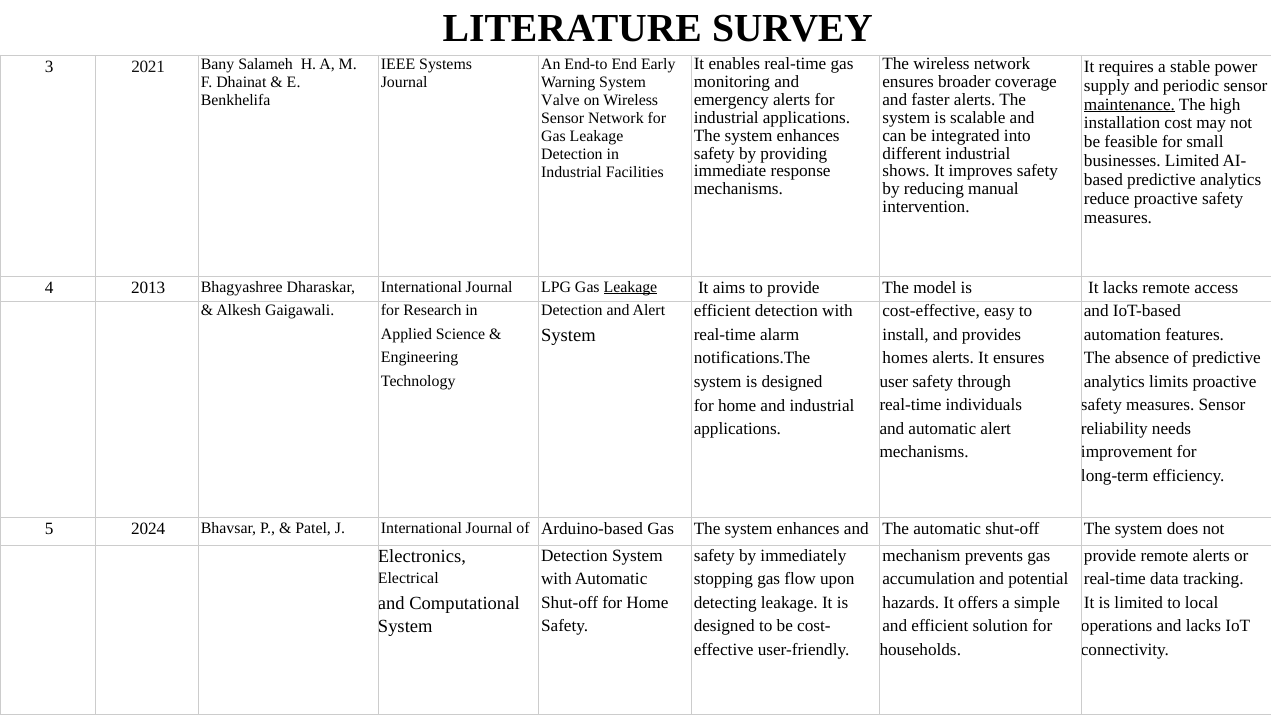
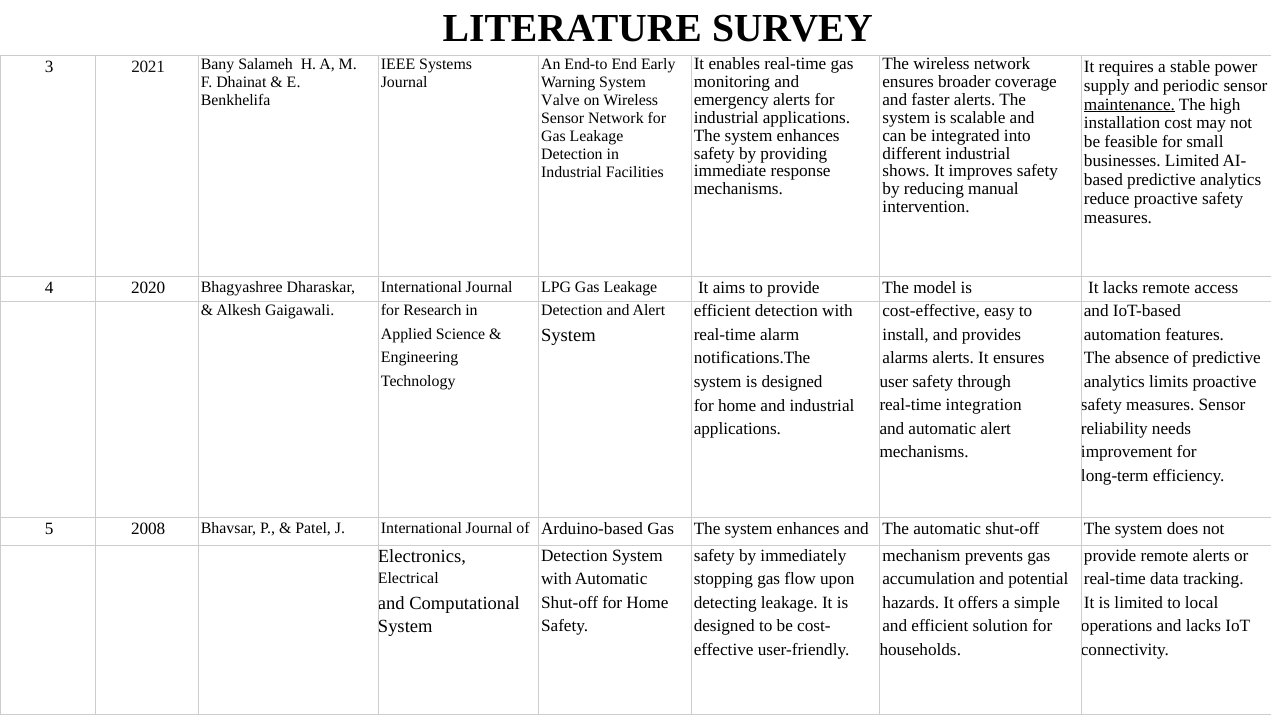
2013: 2013 -> 2020
Leakage at (630, 287) underline: present -> none
homes: homes -> alarms
individuals: individuals -> integration
2024: 2024 -> 2008
